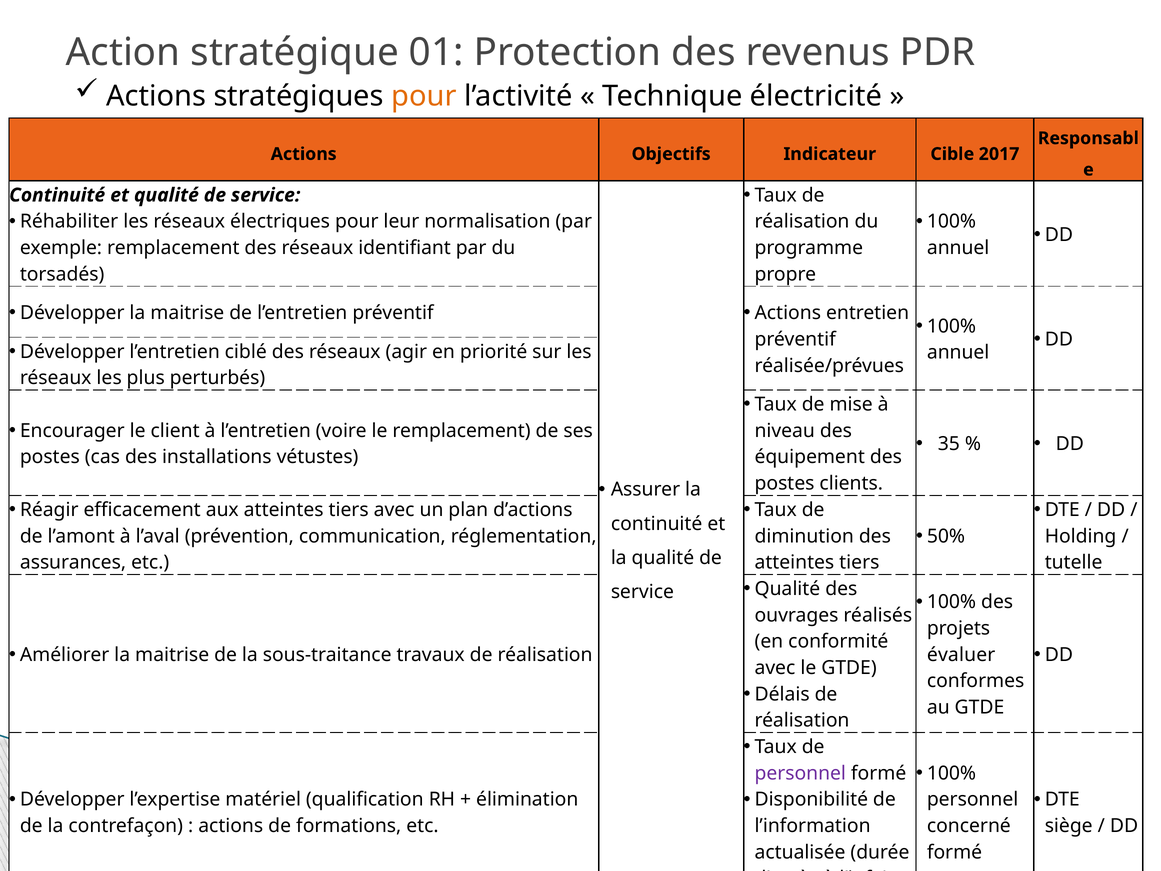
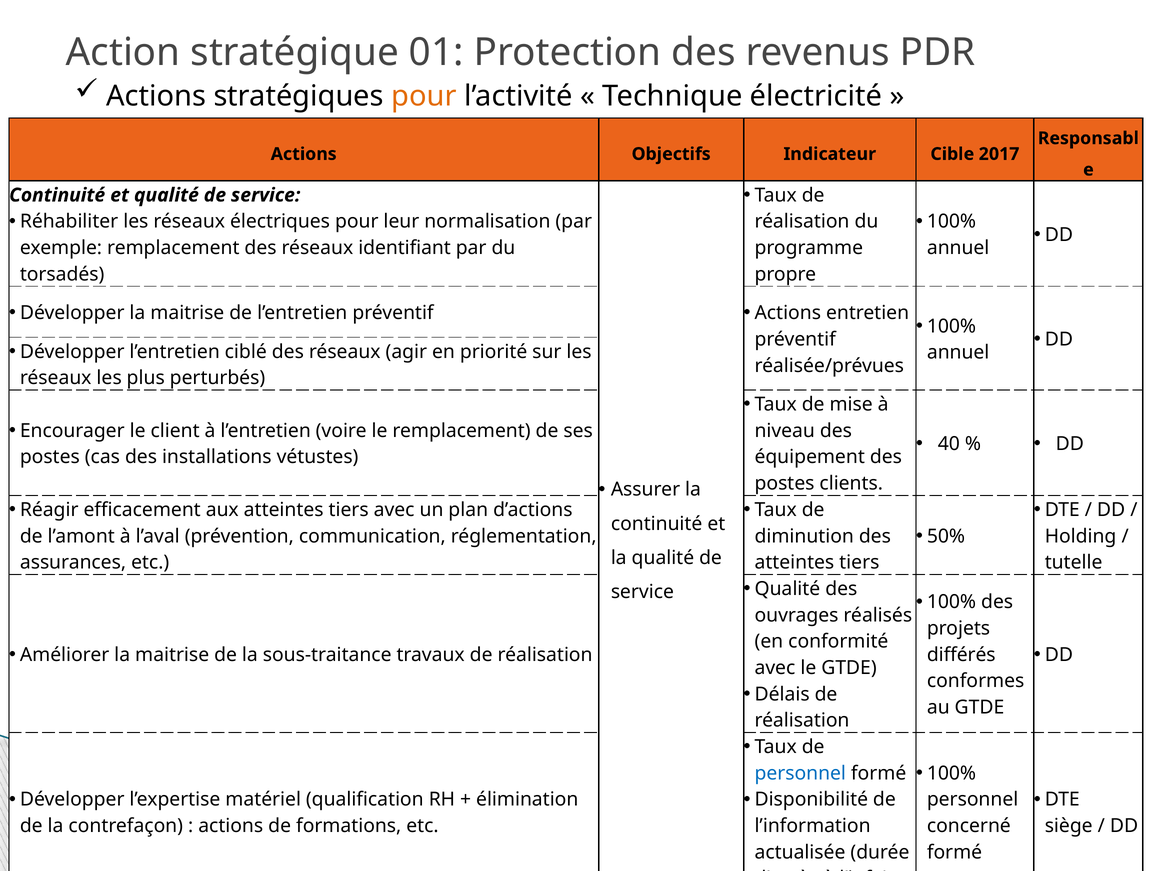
35: 35 -> 40
évaluer: évaluer -> différés
personnel at (800, 773) colour: purple -> blue
